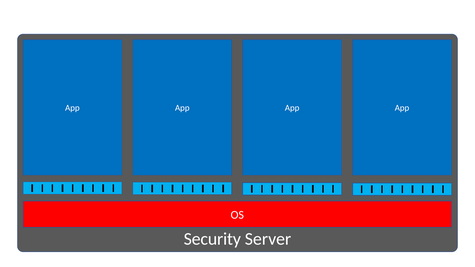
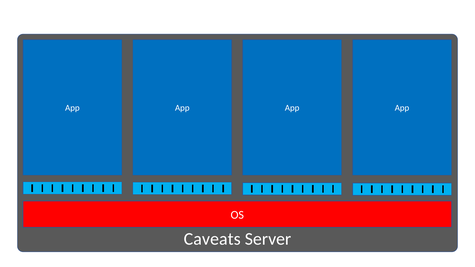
Security: Security -> Caveats
